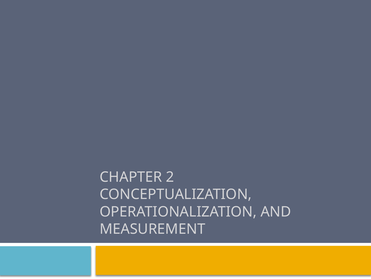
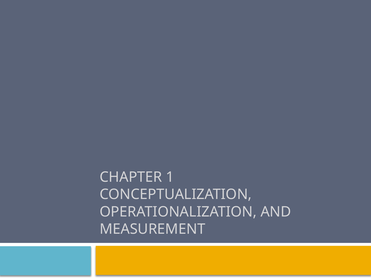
2: 2 -> 1
